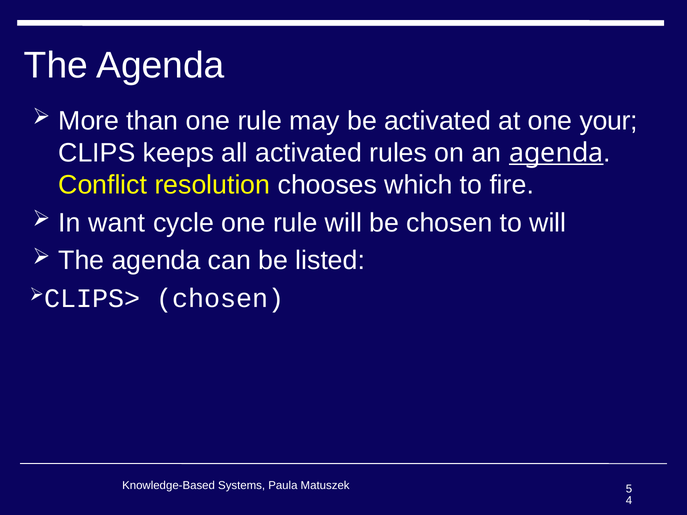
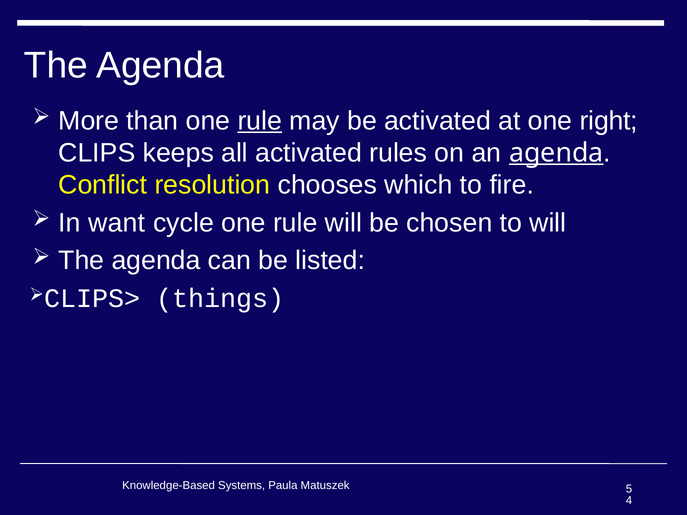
rule at (260, 121) underline: none -> present
your: your -> right
chosen at (220, 299): chosen -> things
